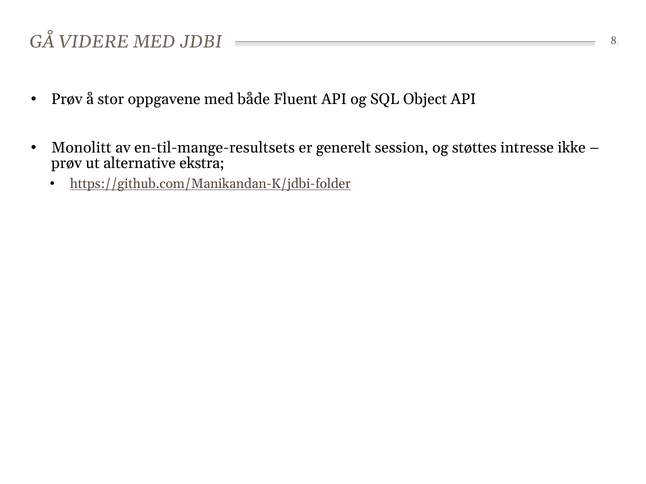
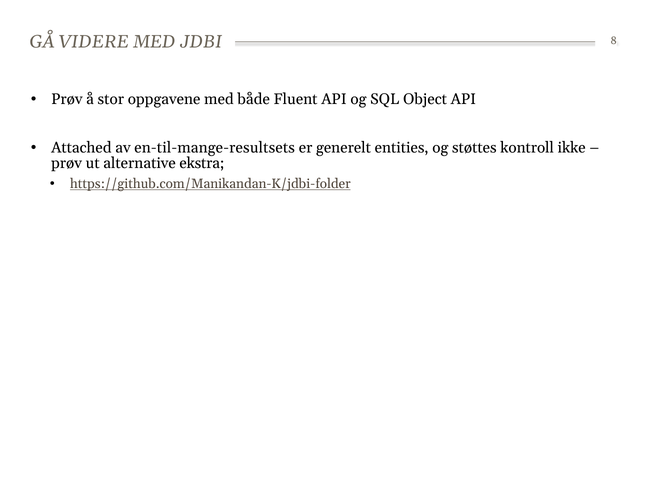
Monolitt: Monolitt -> Attached
session: session -> entities
intresse: intresse -> kontroll
